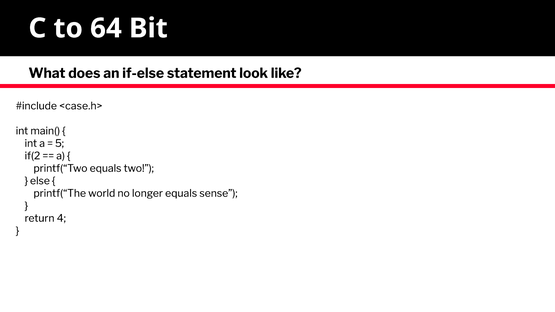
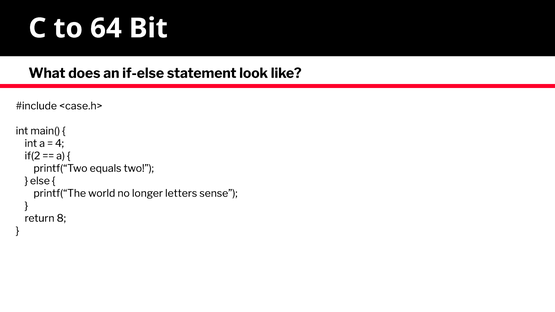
5: 5 -> 4
longer equals: equals -> letters
4: 4 -> 8
